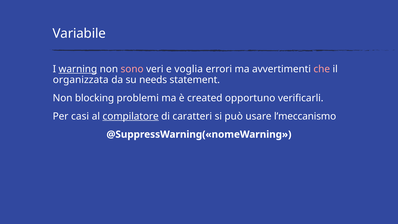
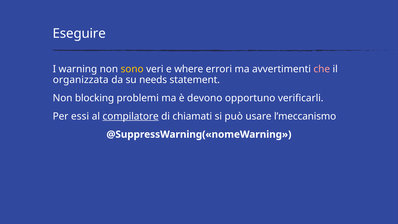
Variabile: Variabile -> Eseguire
warning underline: present -> none
sono colour: pink -> yellow
voglia: voglia -> where
created: created -> devono
casi: casi -> essi
caratteri: caratteri -> chiamati
